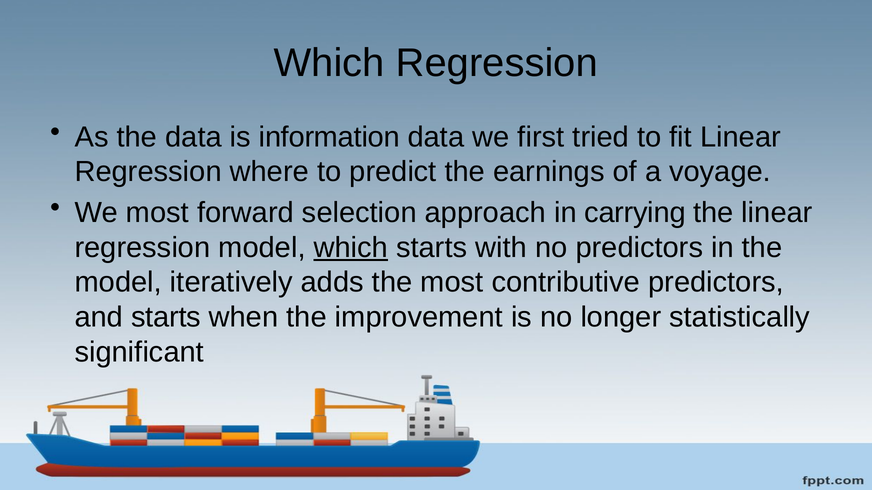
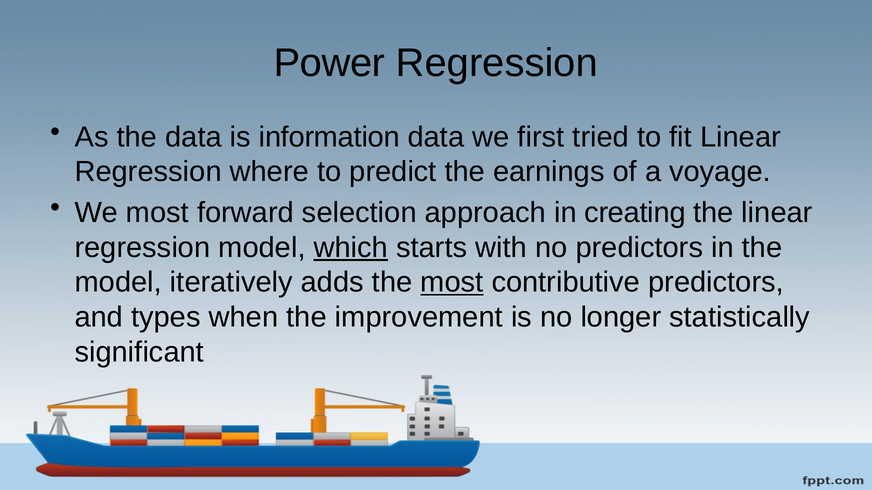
Which at (329, 63): Which -> Power
carrying: carrying -> creating
most at (452, 283) underline: none -> present
and starts: starts -> types
